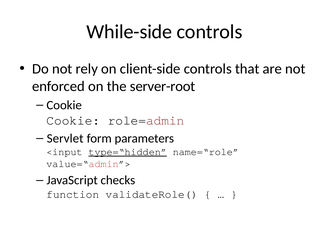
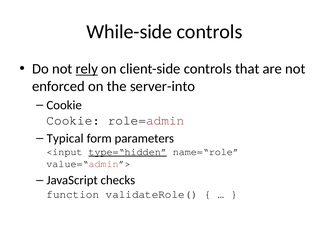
rely underline: none -> present
server-root: server-root -> server-into
Servlet: Servlet -> Typical
